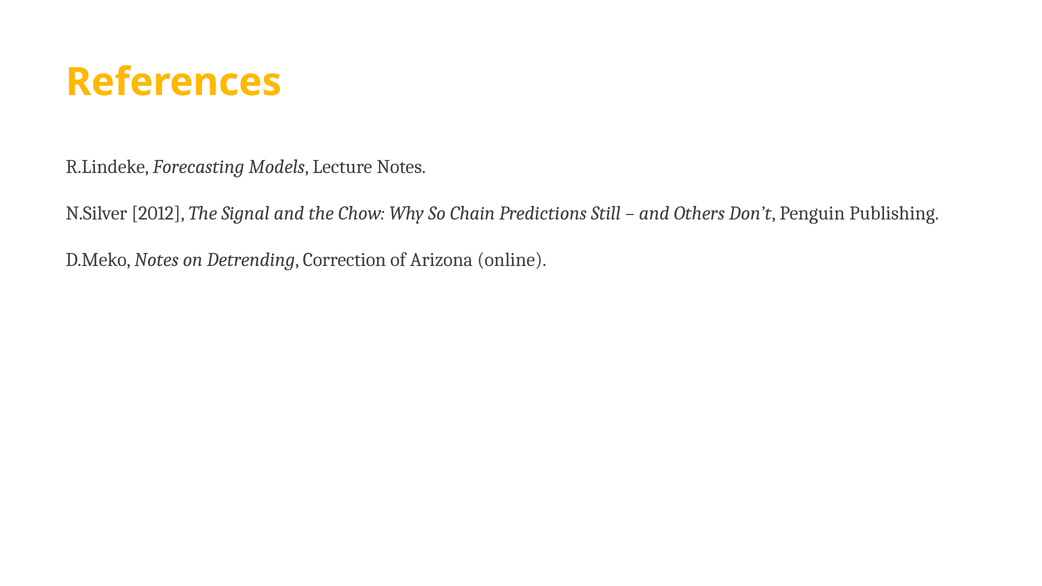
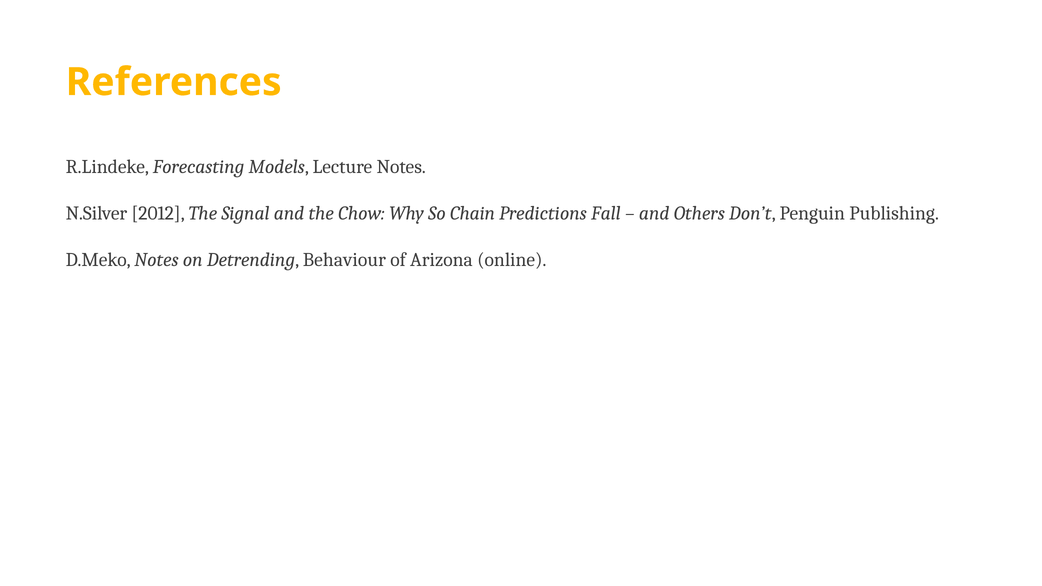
Still: Still -> Fall
Correction: Correction -> Behaviour
